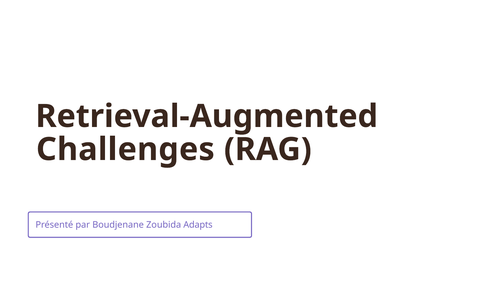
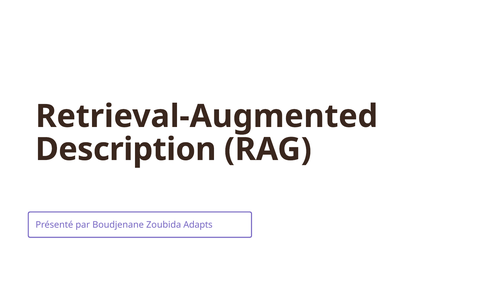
Challenges: Challenges -> Description
